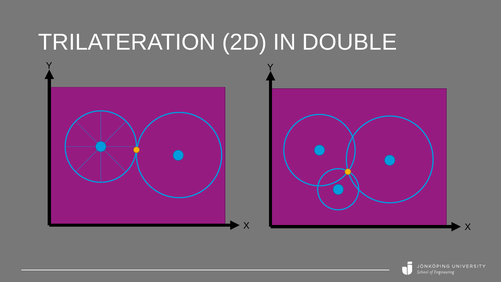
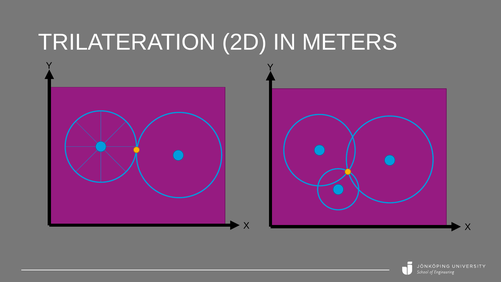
DOUBLE: DOUBLE -> METERS
